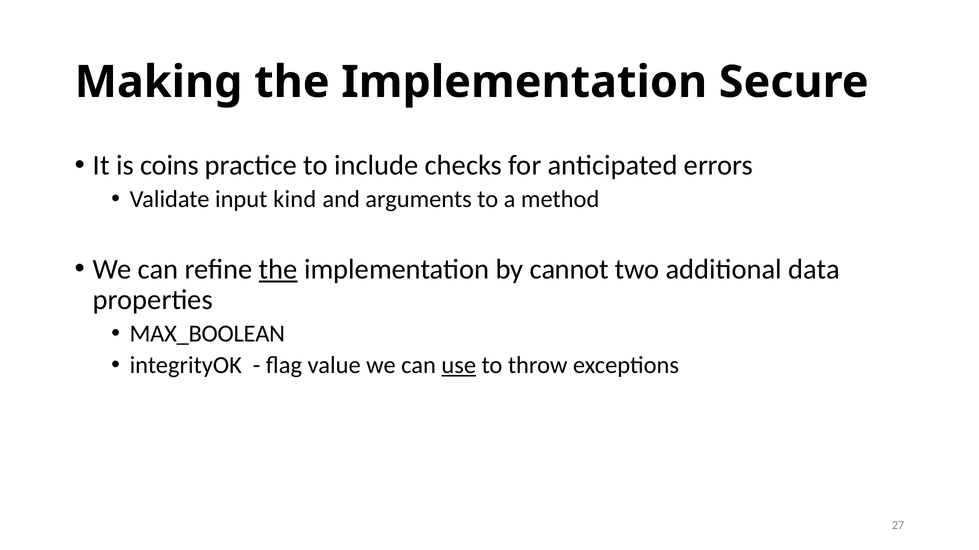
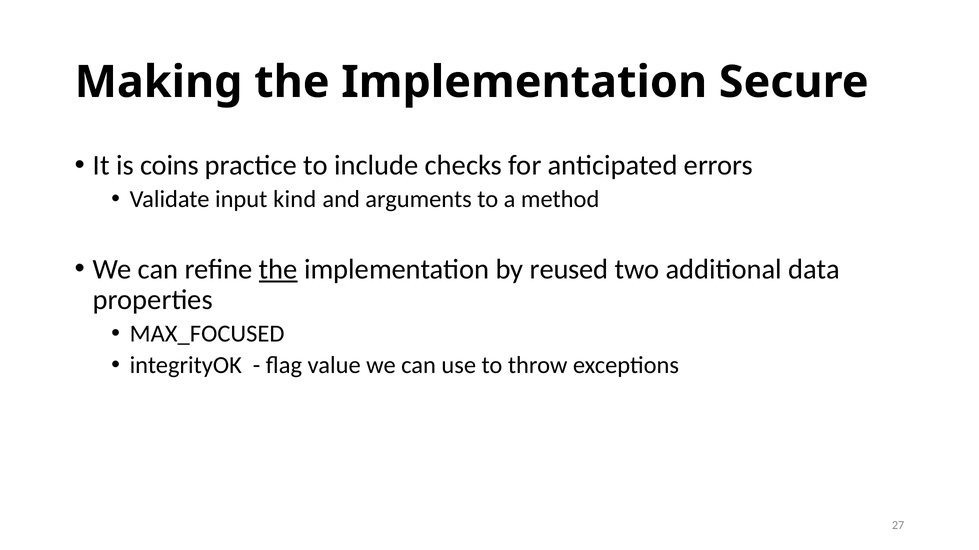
cannot: cannot -> reused
MAX_BOOLEAN: MAX_BOOLEAN -> MAX_FOCUSED
use underline: present -> none
